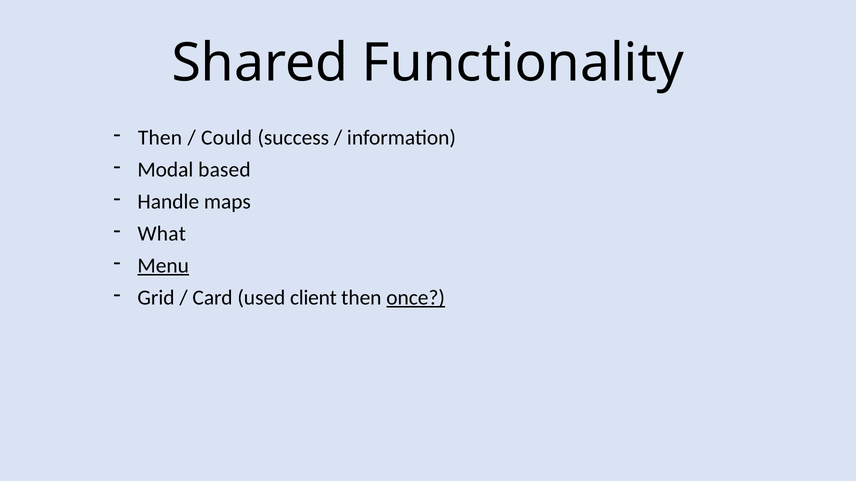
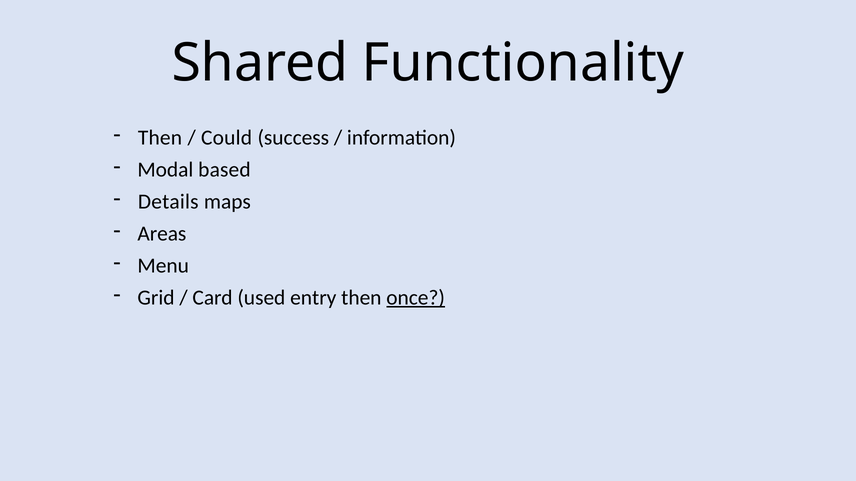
Handle: Handle -> Details
What: What -> Areas
Menu underline: present -> none
client: client -> entry
